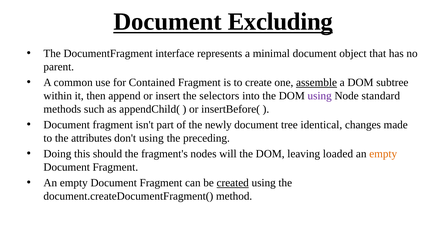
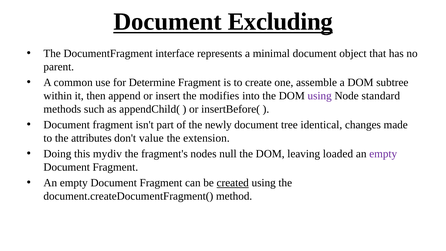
Contained: Contained -> Determine
assemble underline: present -> none
selectors: selectors -> modifies
don't using: using -> value
preceding: preceding -> extension
should: should -> mydiv
will: will -> null
empty at (383, 154) colour: orange -> purple
